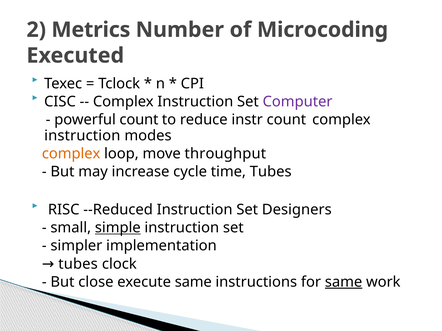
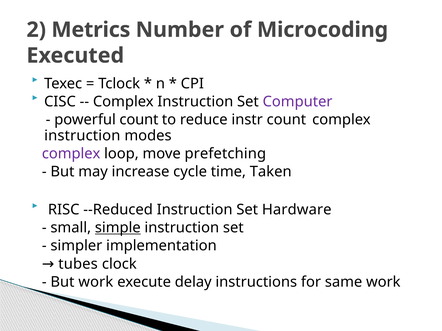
complex at (71, 154) colour: orange -> purple
throughput: throughput -> prefetching
time Tubes: Tubes -> Taken
Designers: Designers -> Hardware
But close: close -> work
execute same: same -> delay
same at (344, 282) underline: present -> none
